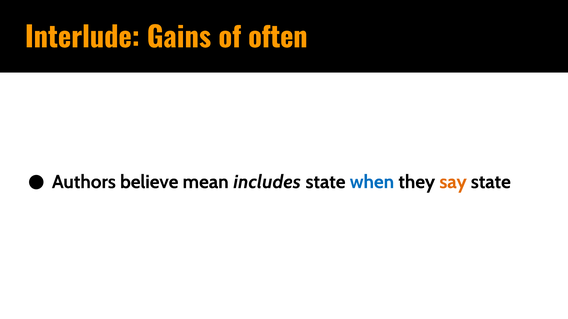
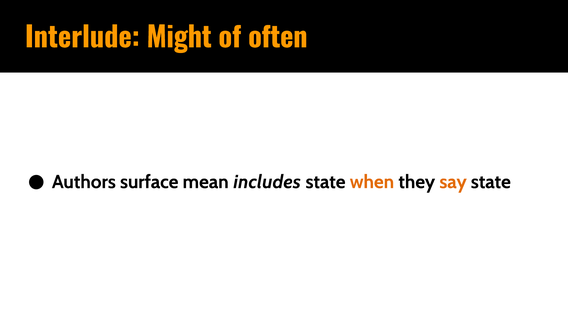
Gains: Gains -> Might
believe: believe -> surface
when colour: blue -> orange
